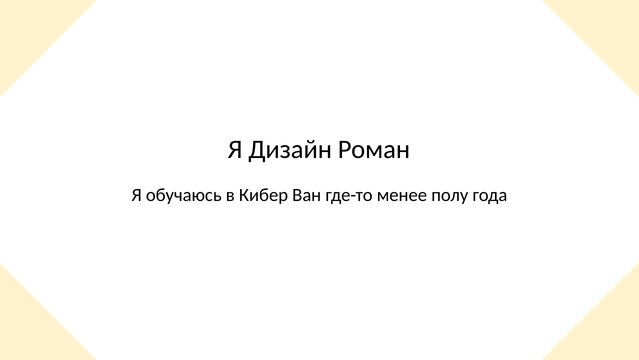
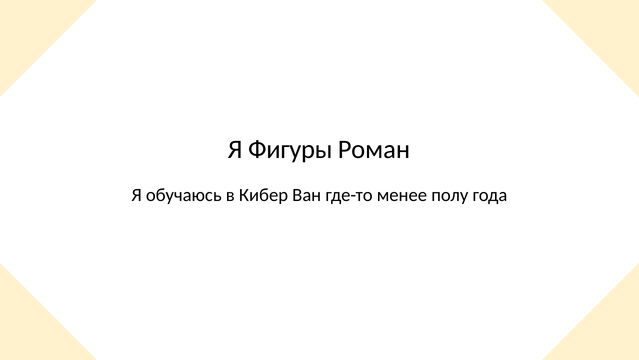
Дизайн: Дизайн -> Фигуры
